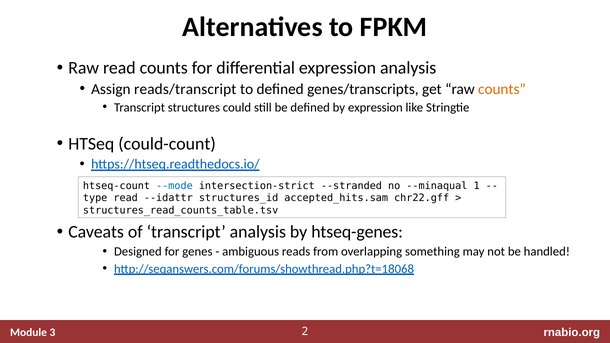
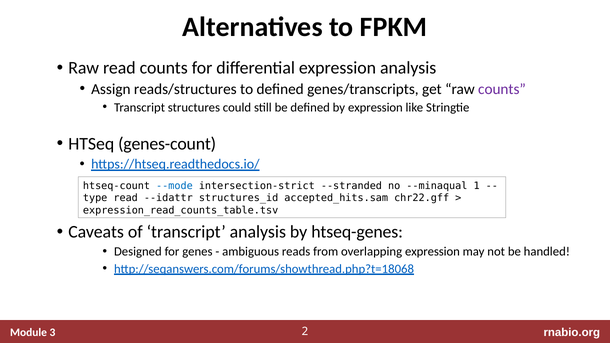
reads/transcript: reads/transcript -> reads/structures
counts at (502, 89) colour: orange -> purple
could-count: could-count -> genes-count
structures_read_counts_table.tsv: structures_read_counts_table.tsv -> expression_read_counts_table.tsv
overlapping something: something -> expression
